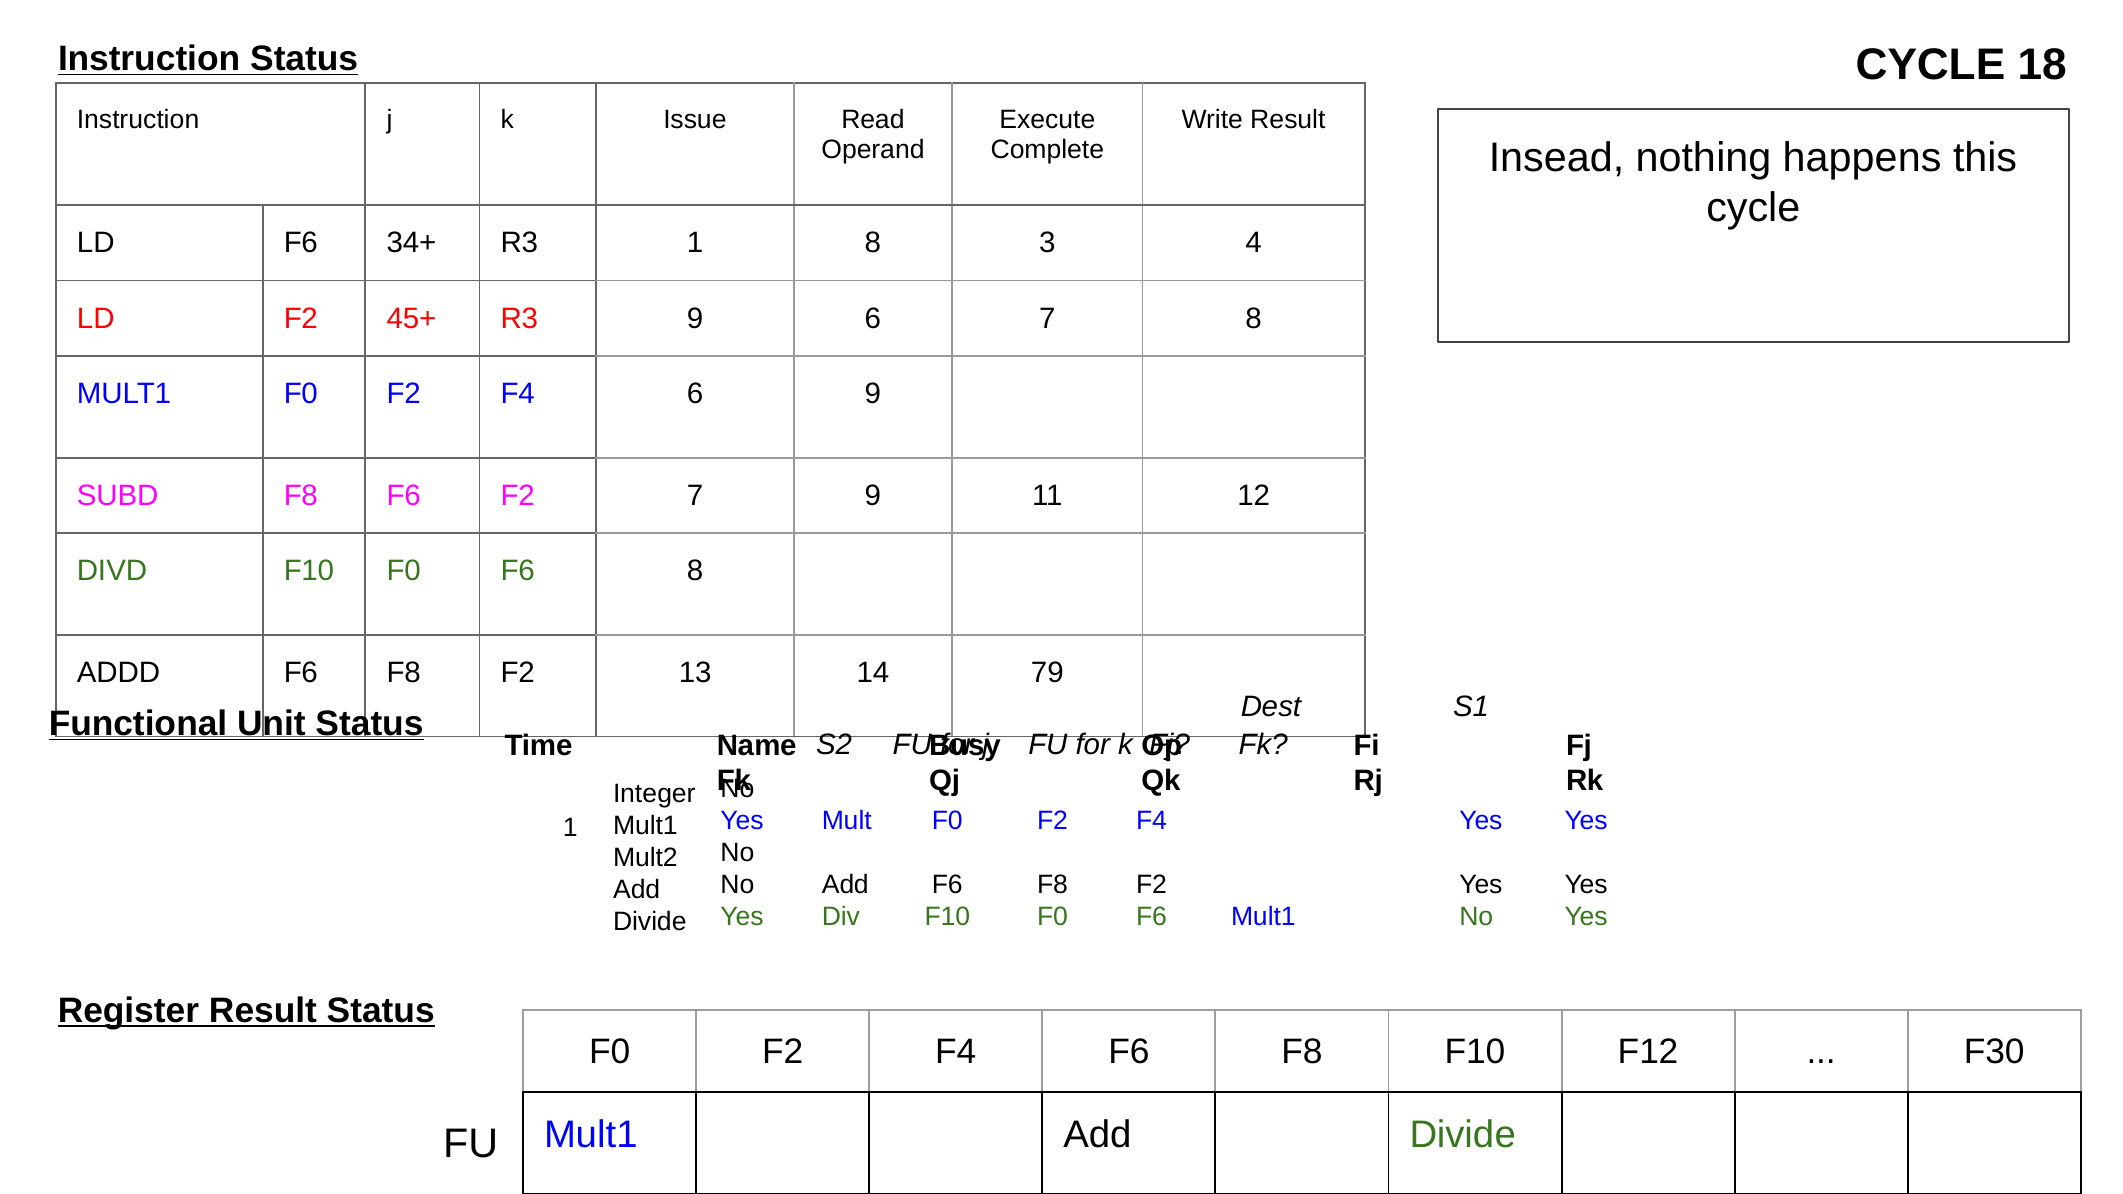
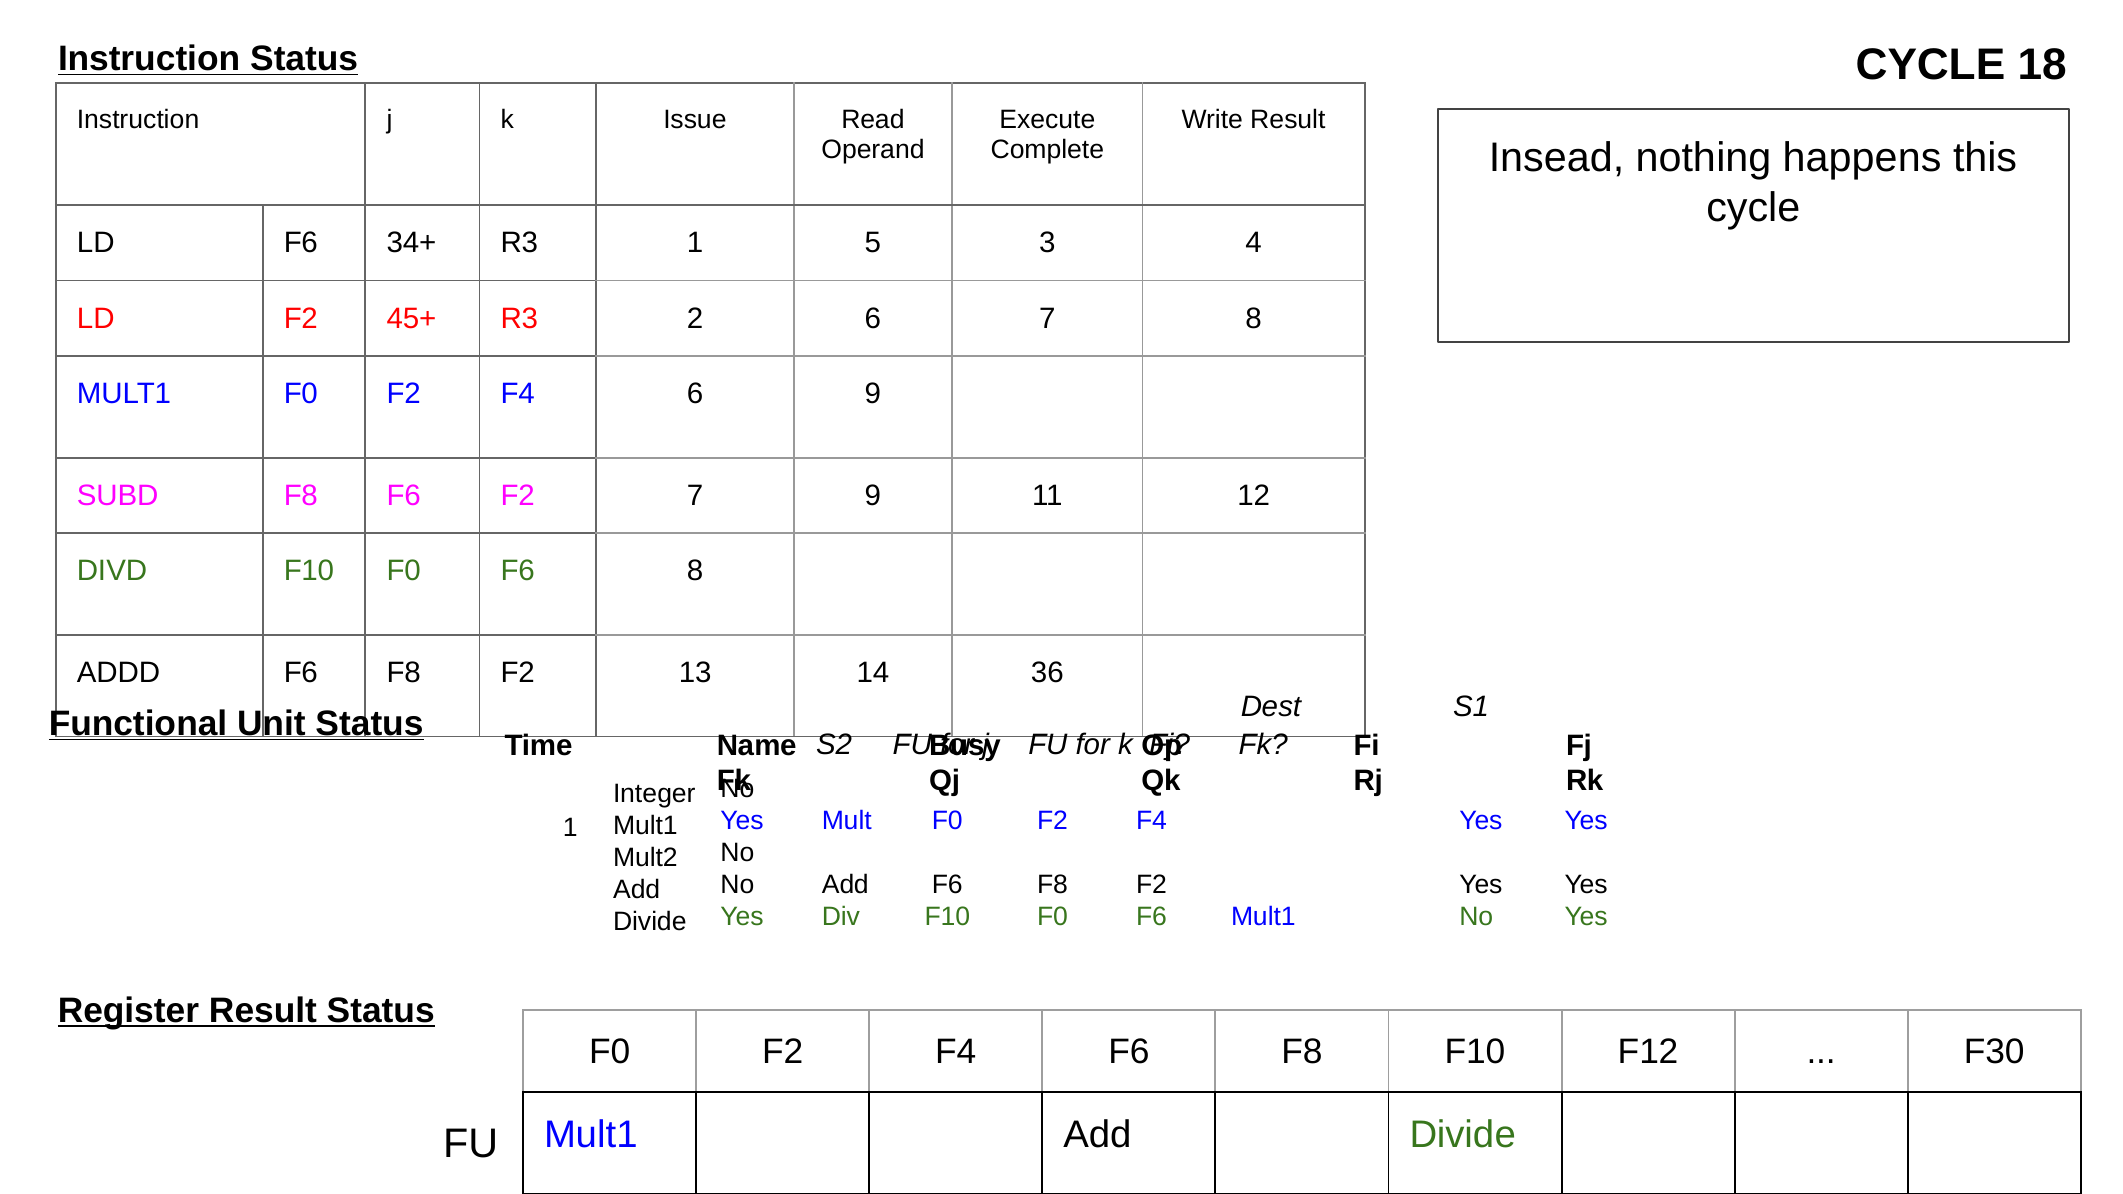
1 8: 8 -> 5
R3 9: 9 -> 2
79: 79 -> 36
